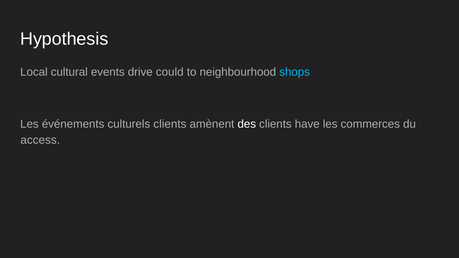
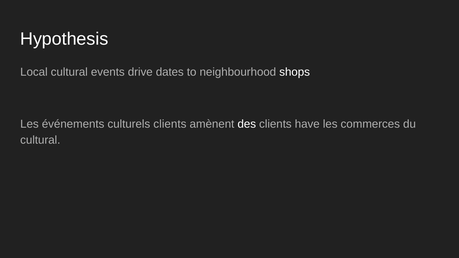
could: could -> dates
shops colour: light blue -> white
access at (40, 140): access -> cultural
